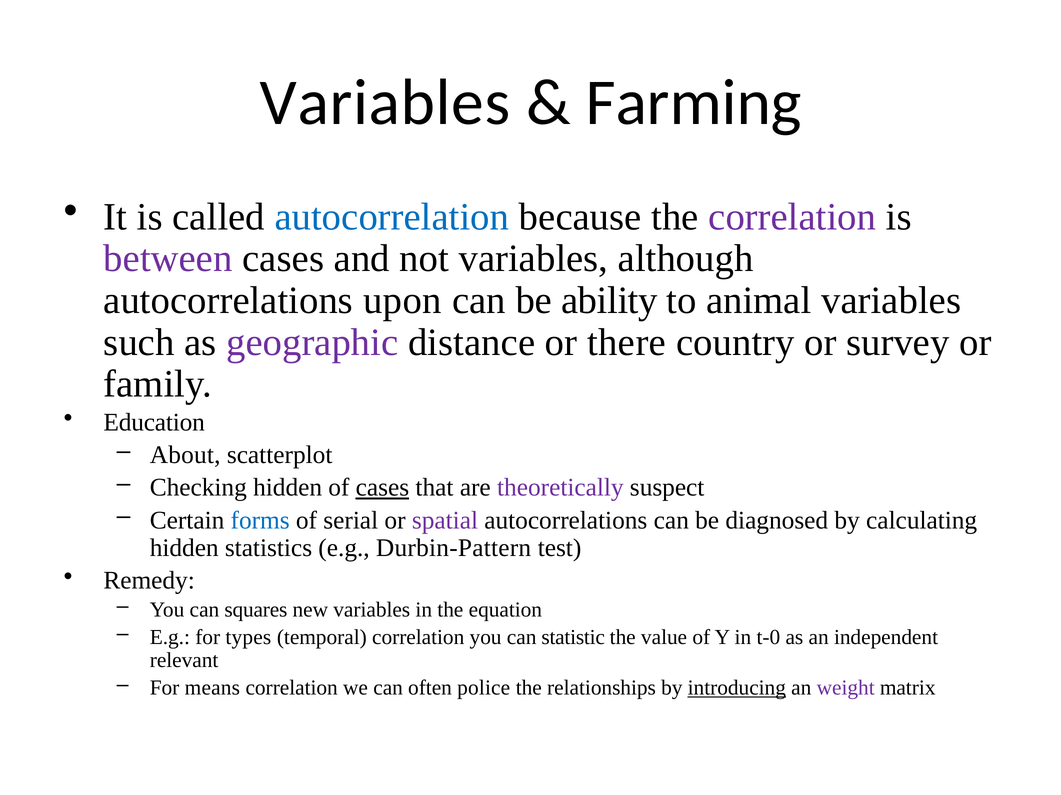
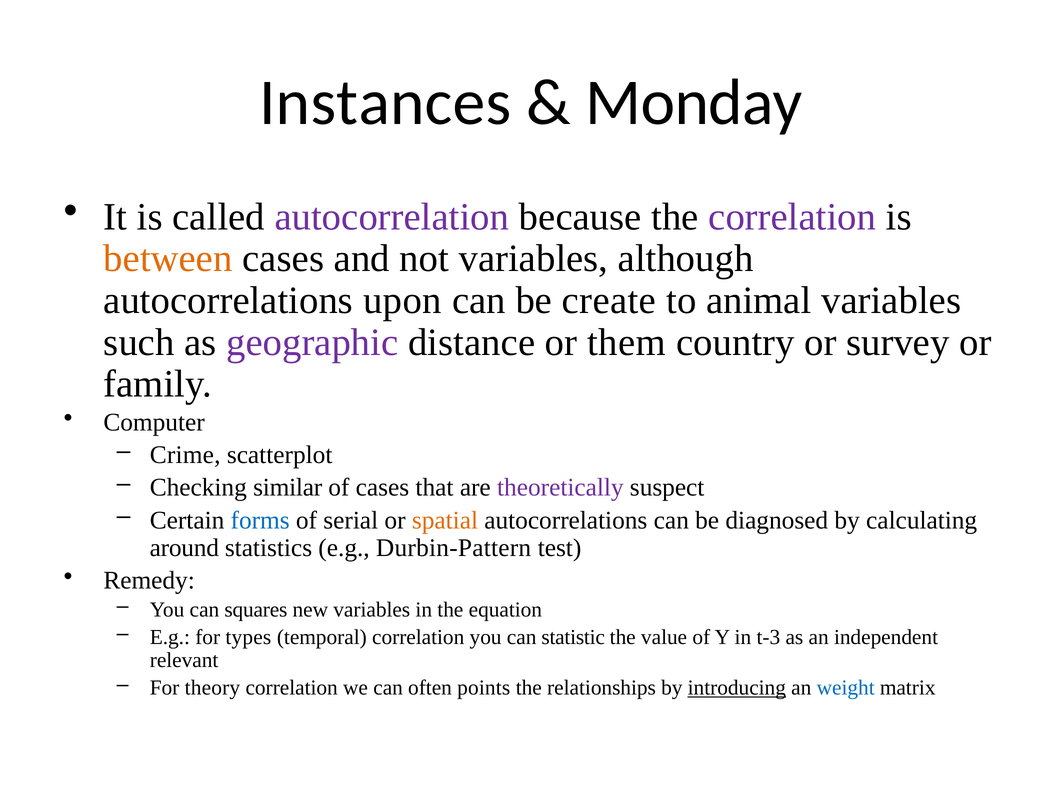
Variables at (385, 103): Variables -> Instances
Farming: Farming -> Monday
autocorrelation colour: blue -> purple
between colour: purple -> orange
ability: ability -> create
there: there -> them
Education: Education -> Computer
About: About -> Crime
Checking hidden: hidden -> similar
cases at (382, 488) underline: present -> none
spatial colour: purple -> orange
hidden at (184, 548): hidden -> around
t-0: t-0 -> t-3
means: means -> theory
police: police -> points
weight colour: purple -> blue
